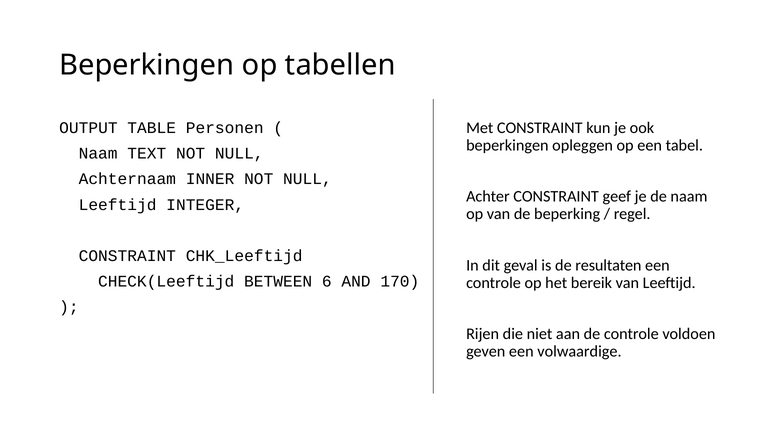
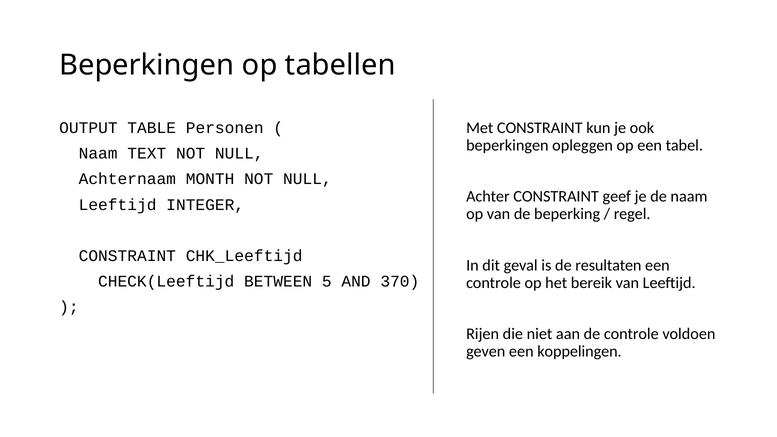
INNER: INNER -> MONTH
6: 6 -> 5
170: 170 -> 370
volwaardige: volwaardige -> koppelingen
